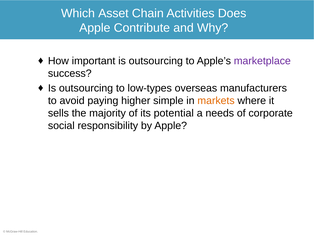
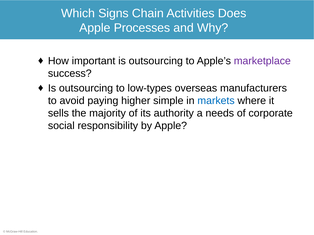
Asset: Asset -> Signs
Contribute: Contribute -> Processes
markets colour: orange -> blue
potential: potential -> authority
